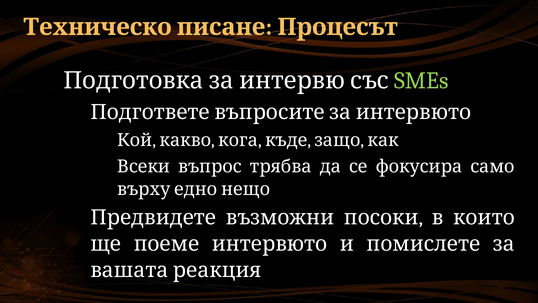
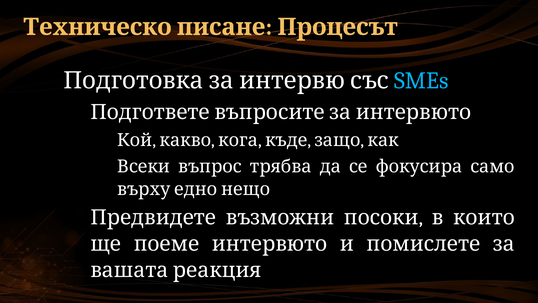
SMEs colour: light green -> light blue
